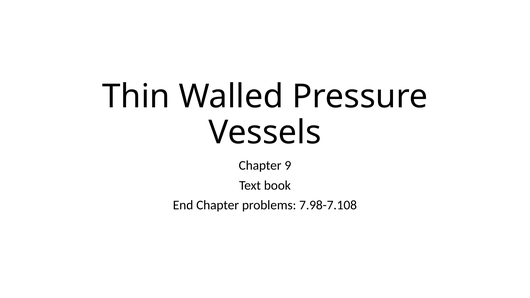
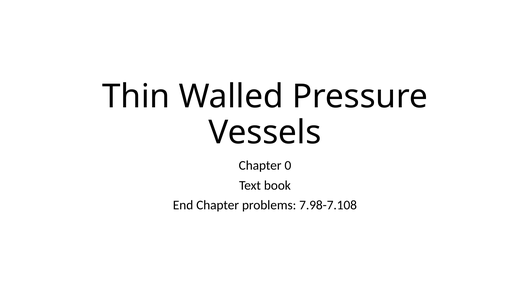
9: 9 -> 0
